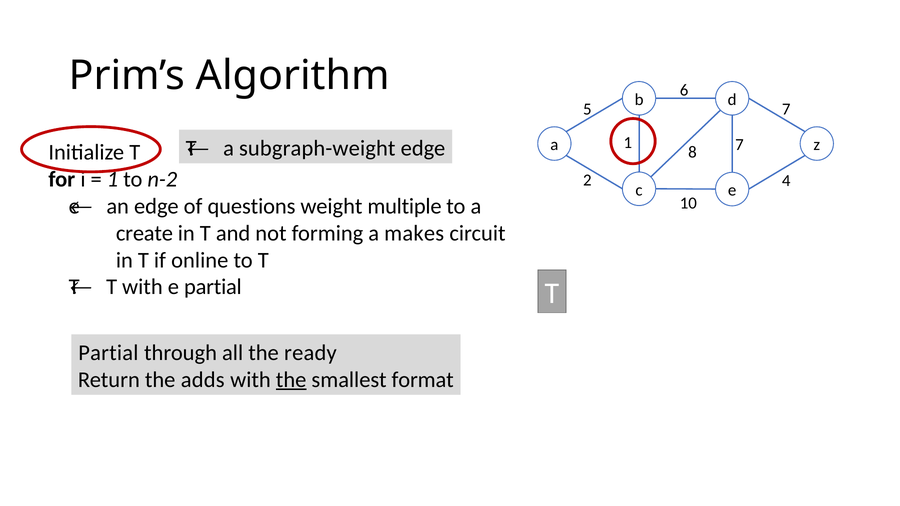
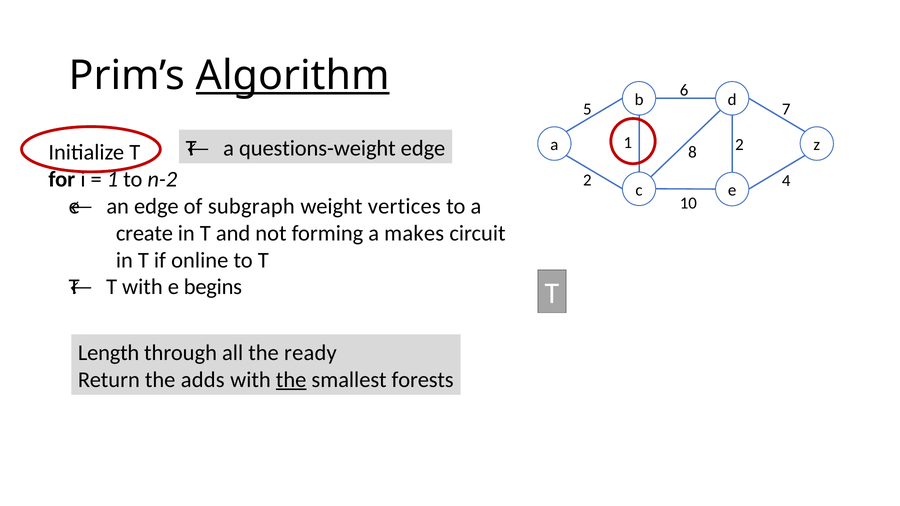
Algorithm underline: none -> present
subgraph-weight: subgraph-weight -> questions-weight
8 7: 7 -> 2
questions: questions -> subgraph
multiple: multiple -> vertices
e partial: partial -> begins
Partial at (108, 353): Partial -> Length
format: format -> forests
